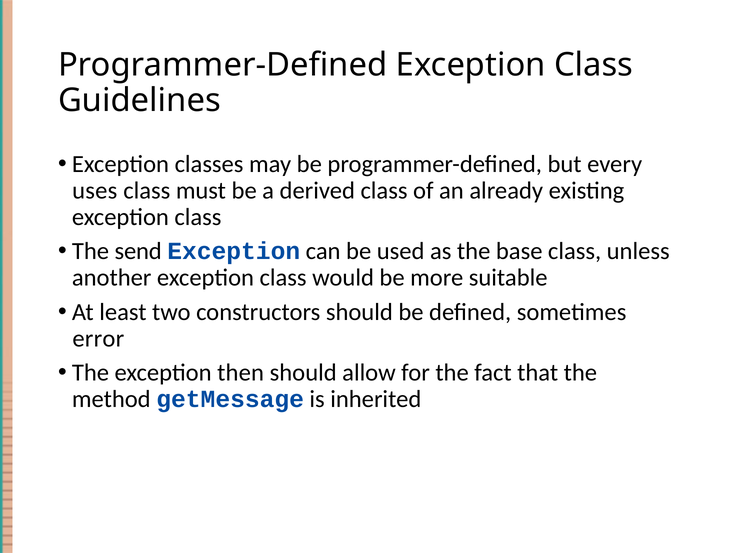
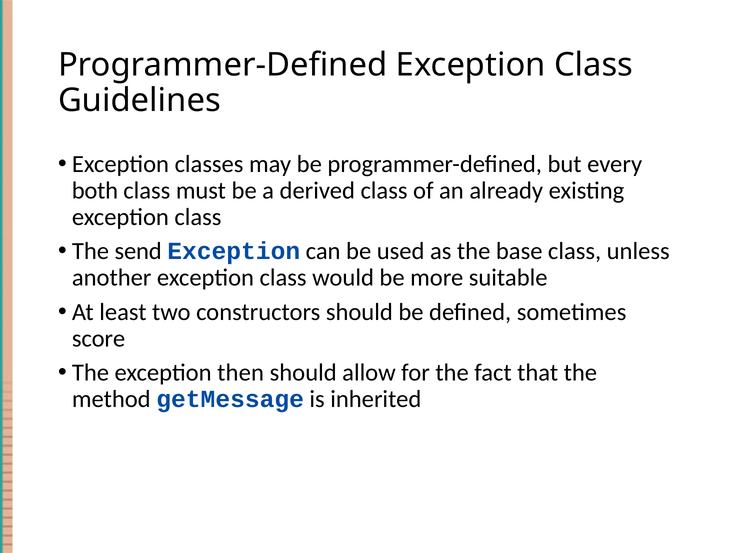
uses: uses -> both
error: error -> score
